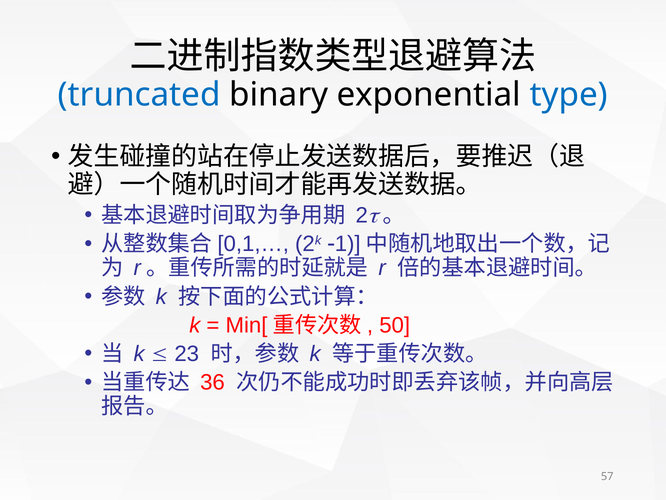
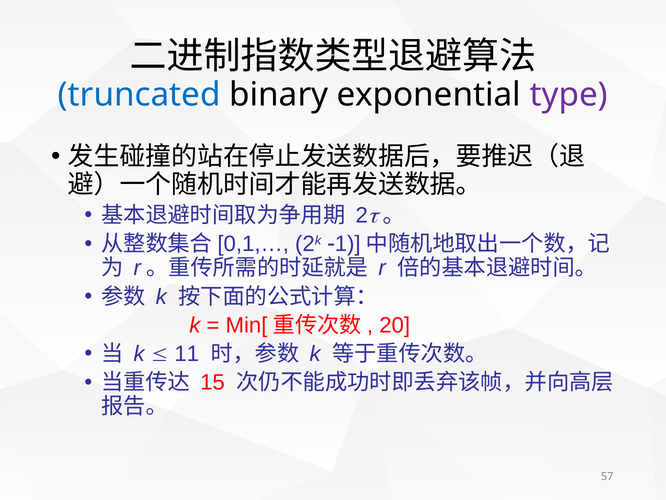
type colour: blue -> purple
50: 50 -> 20
23: 23 -> 11
36: 36 -> 15
